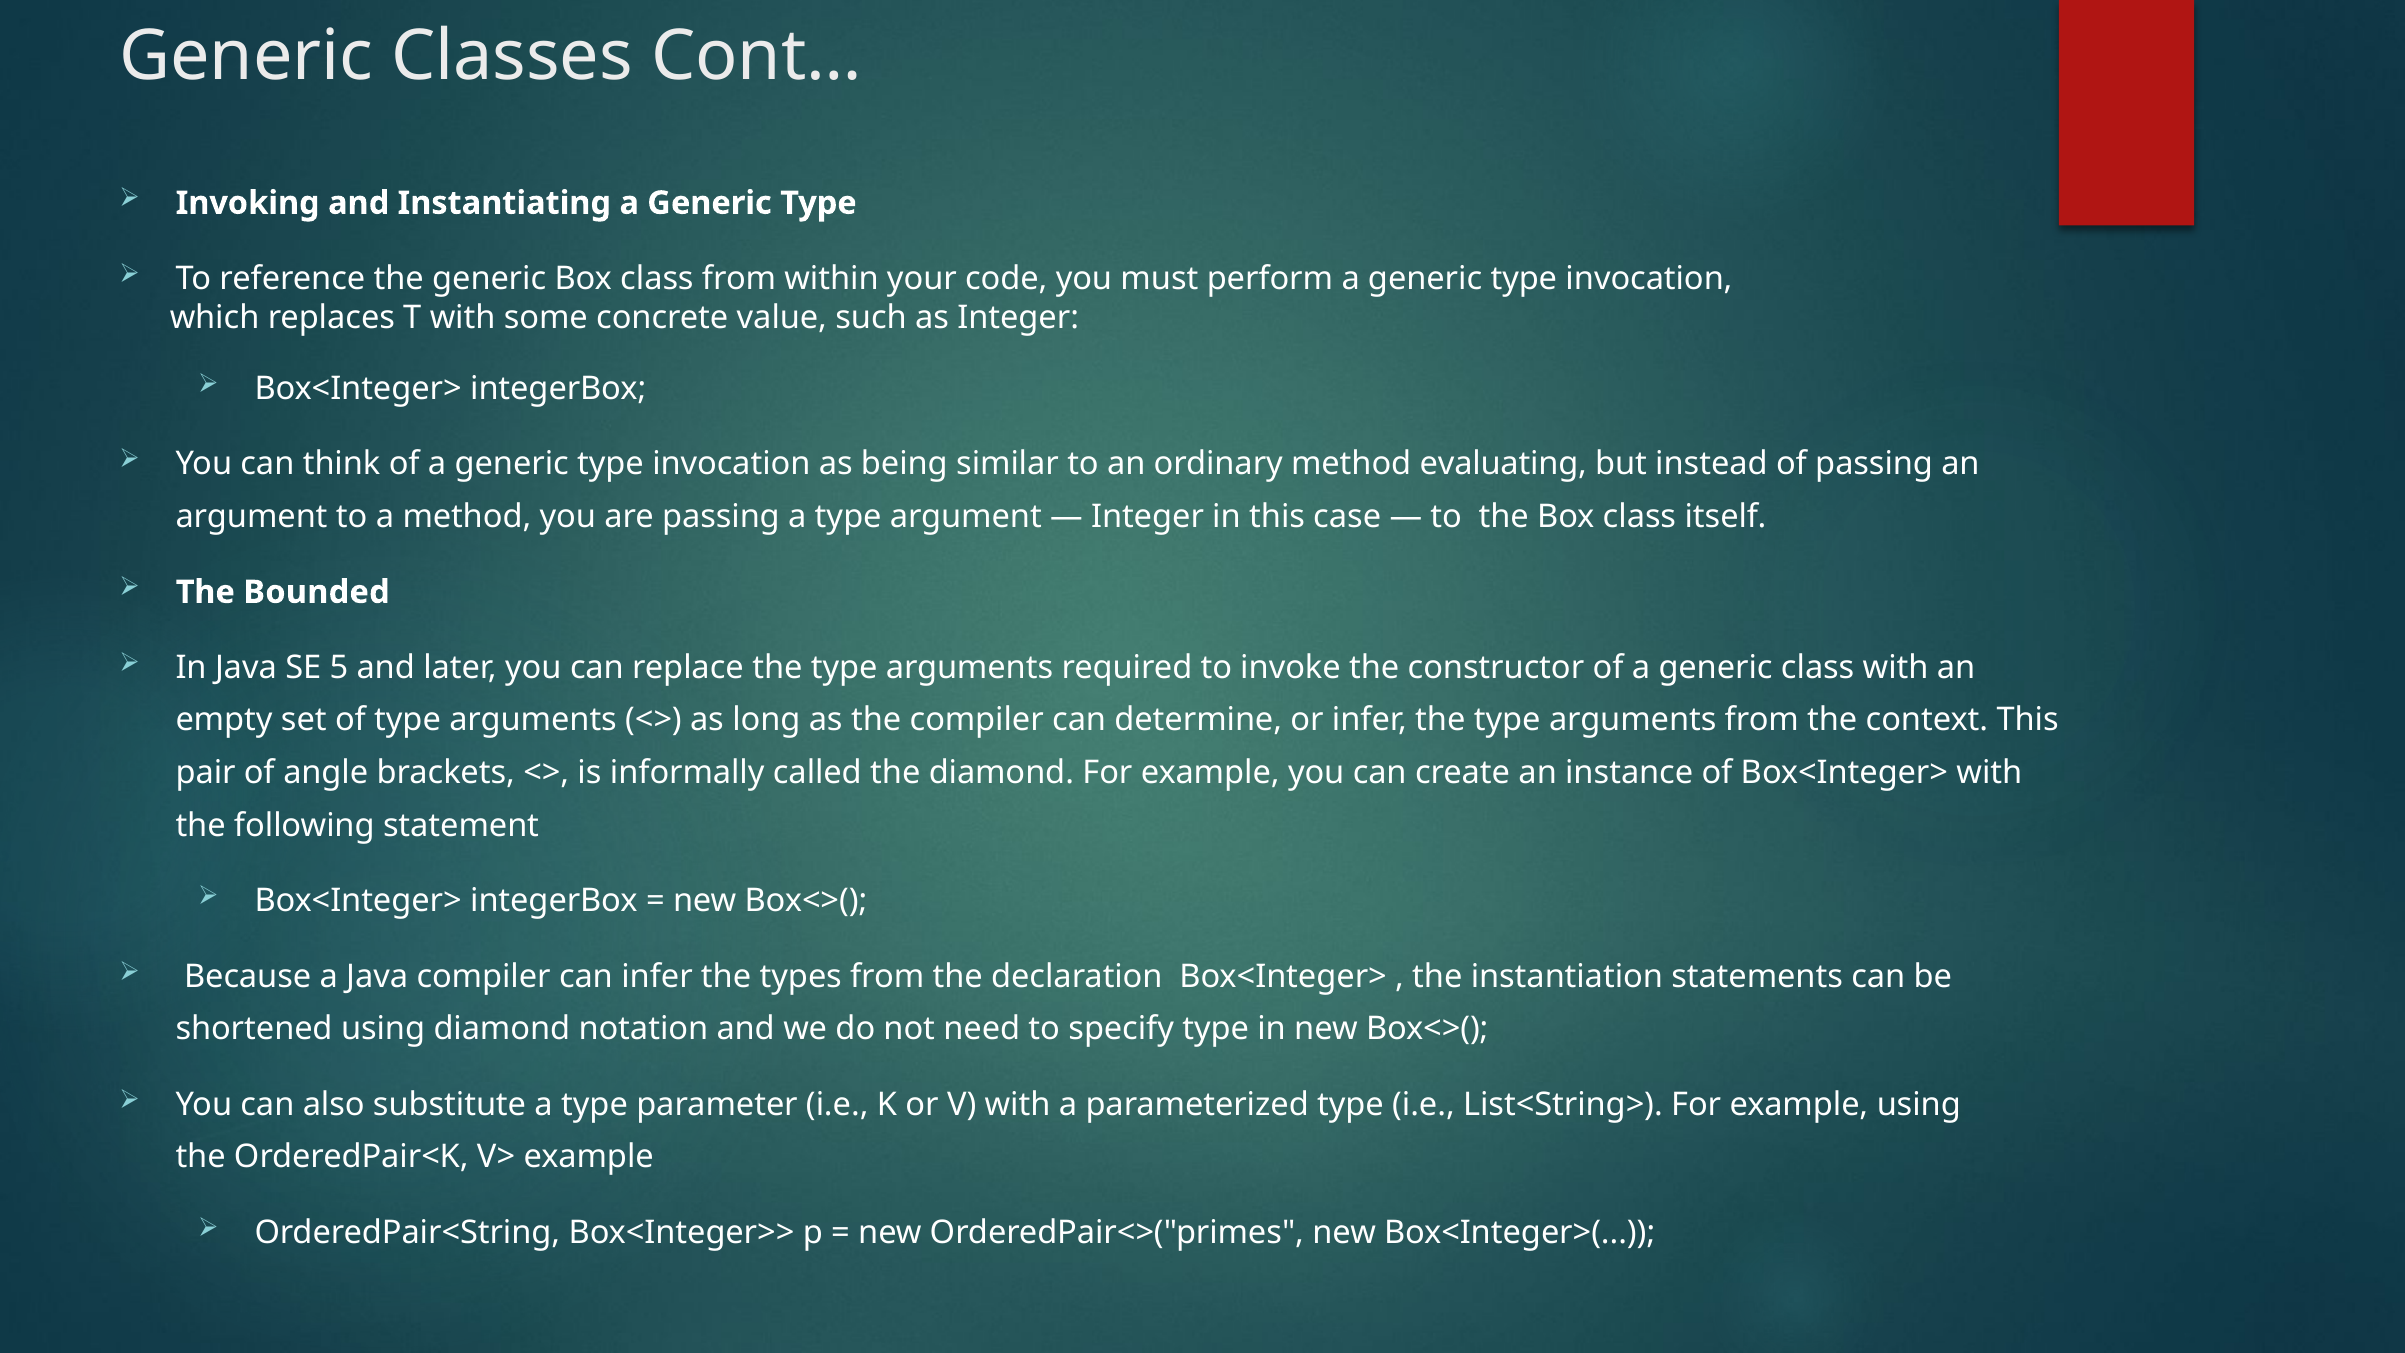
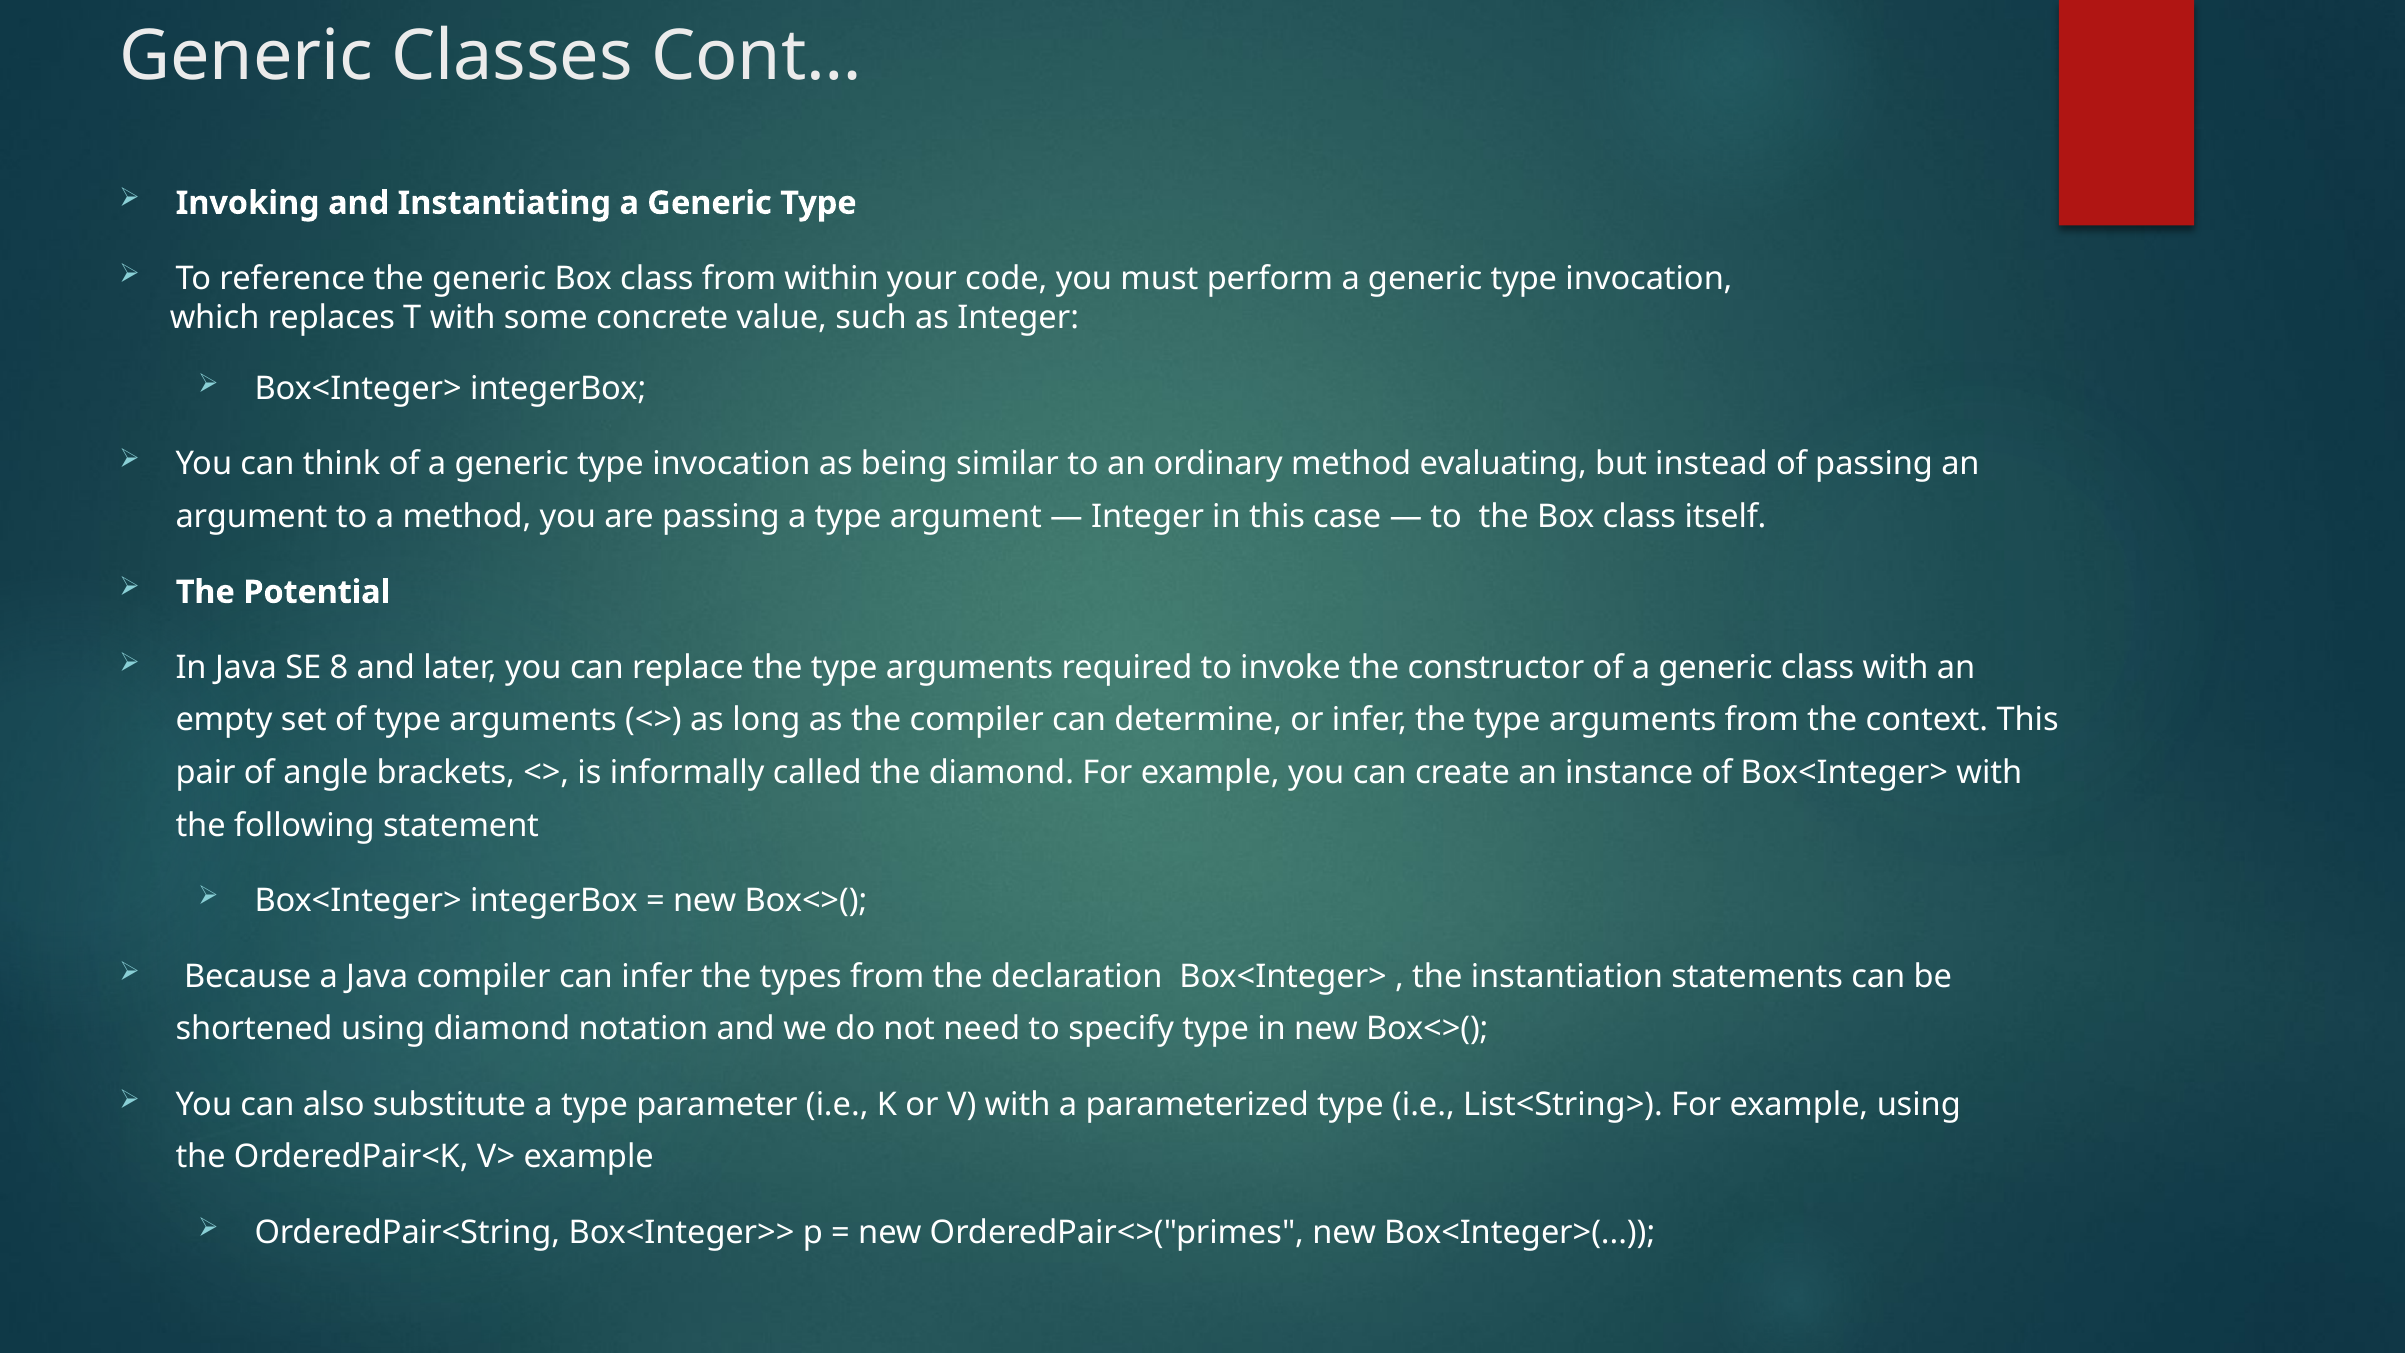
Bounded: Bounded -> Potential
5: 5 -> 8
